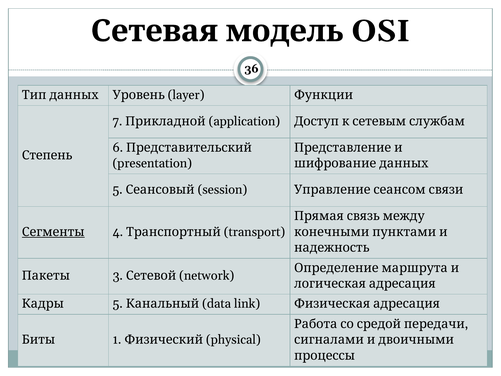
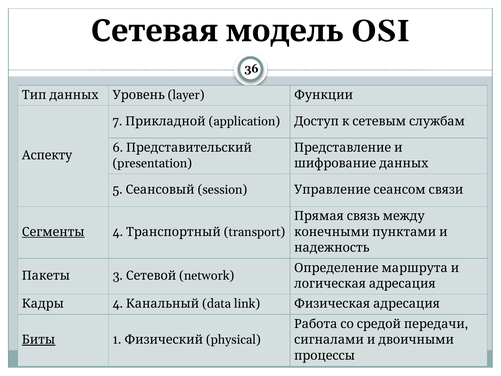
Степень: Степень -> Аспекту
Кадры 5: 5 -> 4
Биты underline: none -> present
